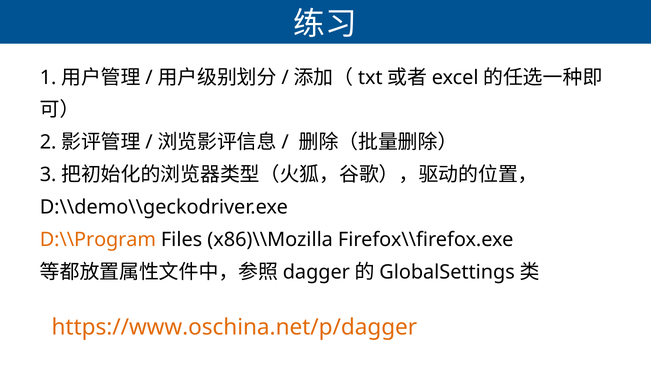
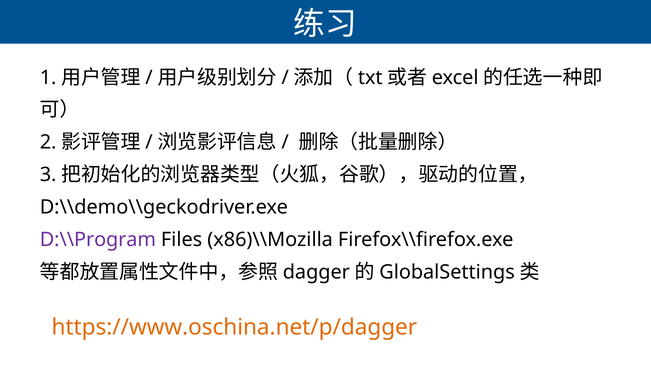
D:\\Program colour: orange -> purple
